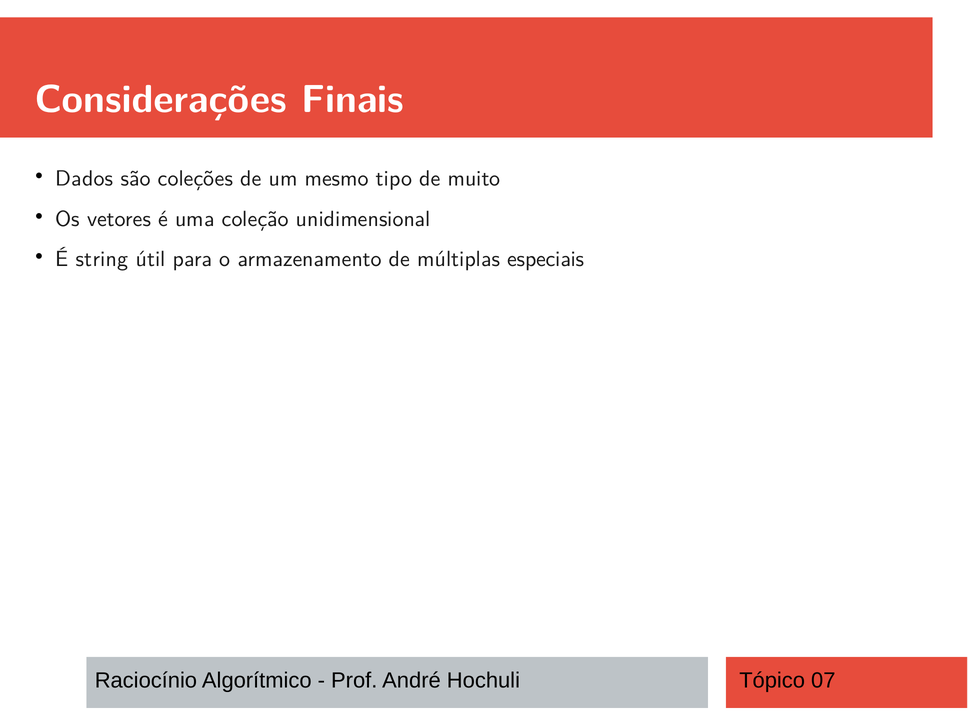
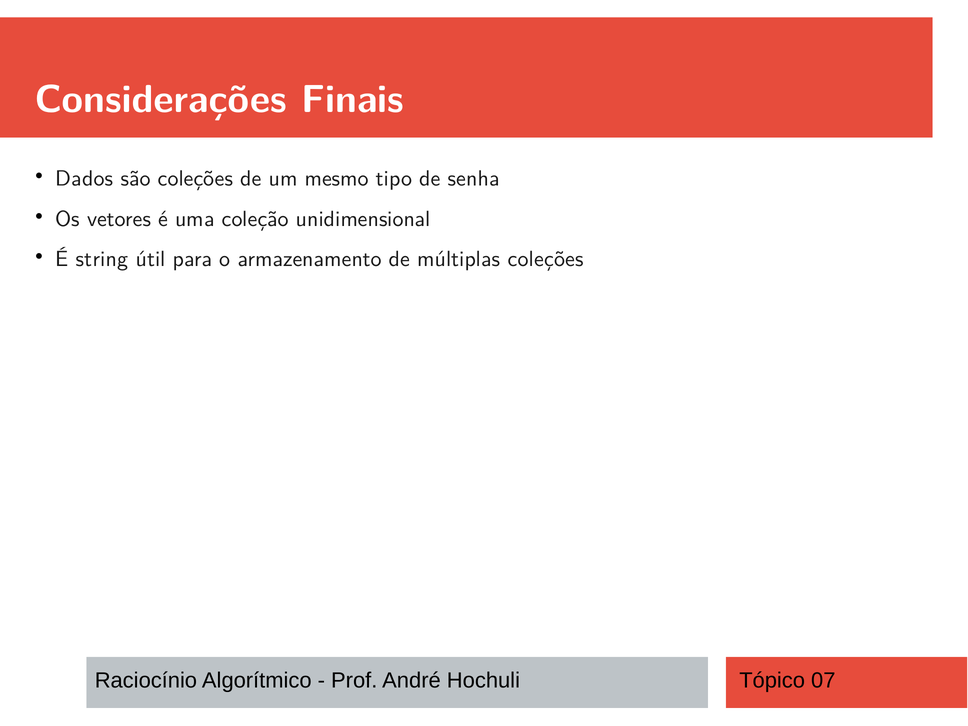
muito: muito -> senha
múltiplas especiais: especiais -> coleções
